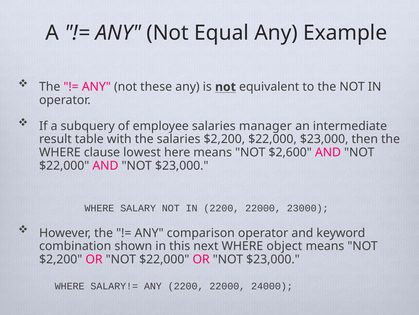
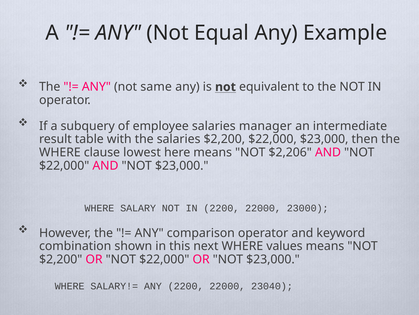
these: these -> same
$2,600: $2,600 -> $2,206
object: object -> values
24000: 24000 -> 23040
